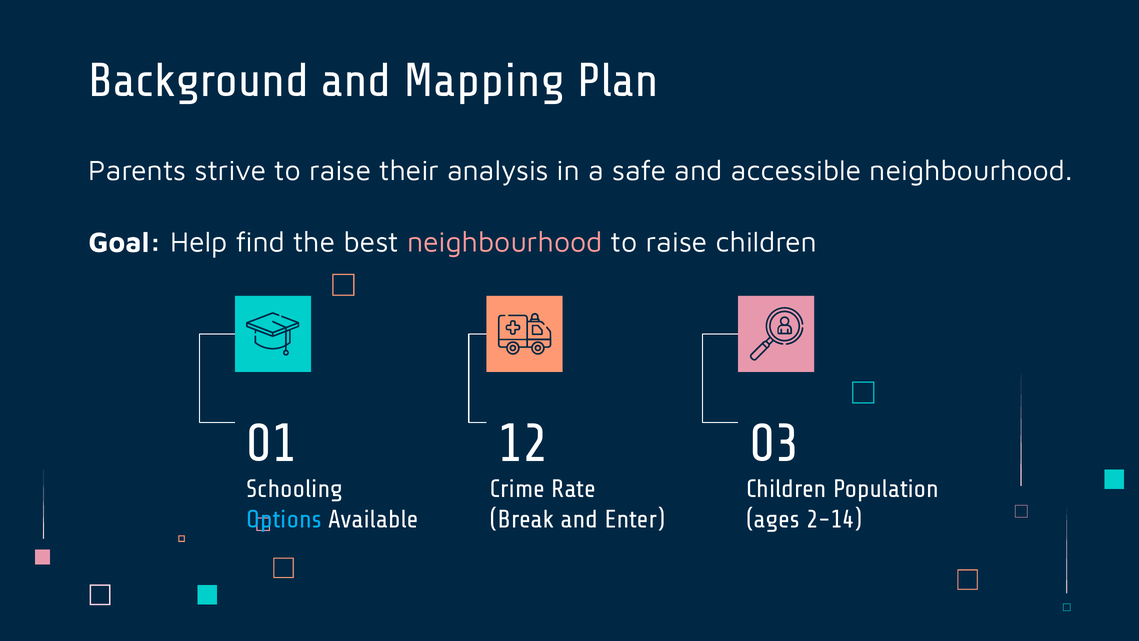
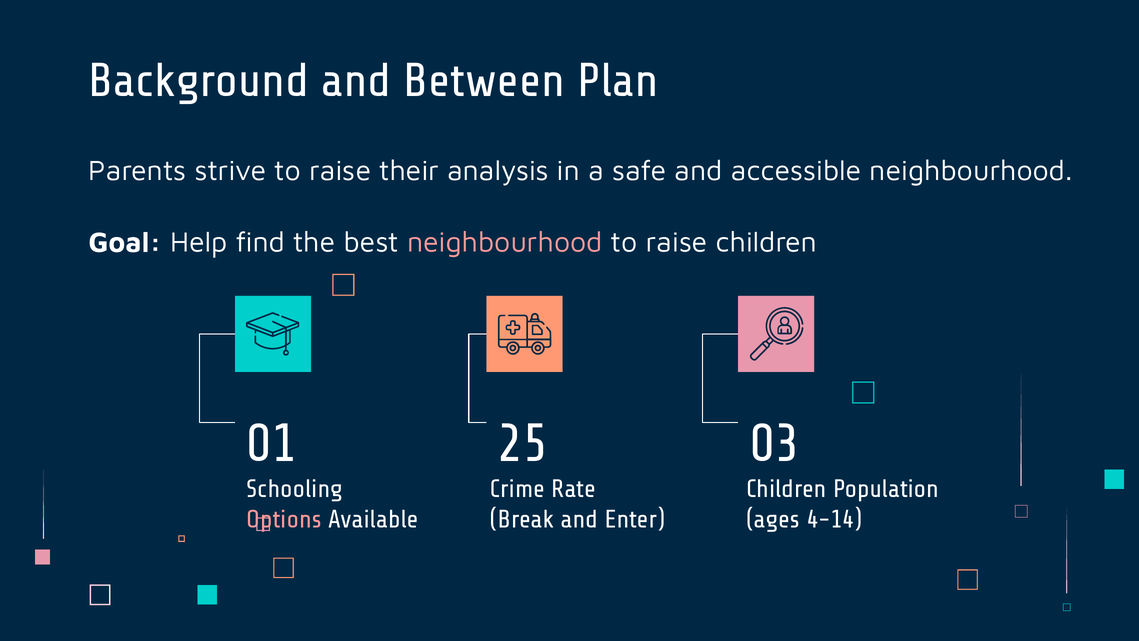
Mapping: Mapping -> Between
12: 12 -> 25
Options colour: light blue -> pink
2-14: 2-14 -> 4-14
